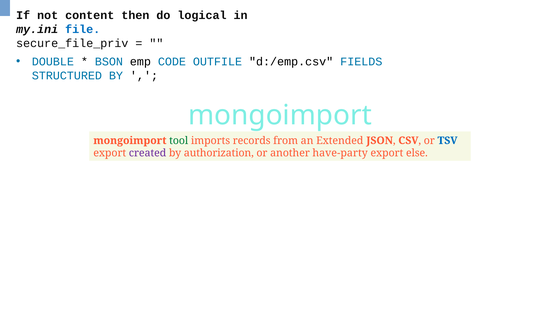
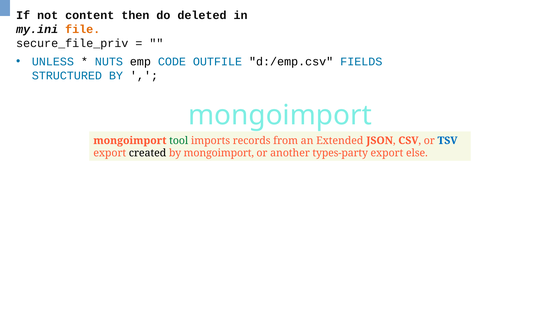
logical: logical -> deleted
file colour: blue -> orange
DOUBLE: DOUBLE -> UNLESS
BSON: BSON -> NUTS
created colour: purple -> black
by authorization: authorization -> mongoimport
have-party: have-party -> types-party
